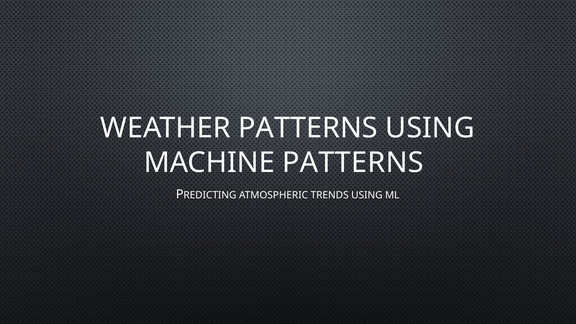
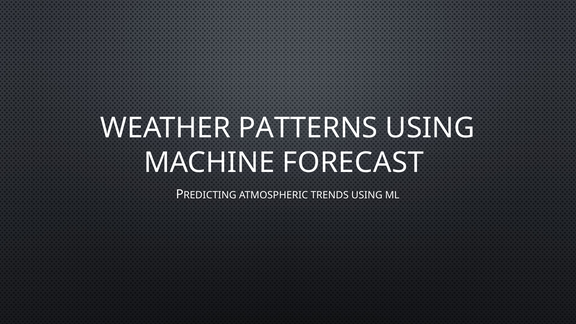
MACHINE PATTERNS: PATTERNS -> FORECAST
